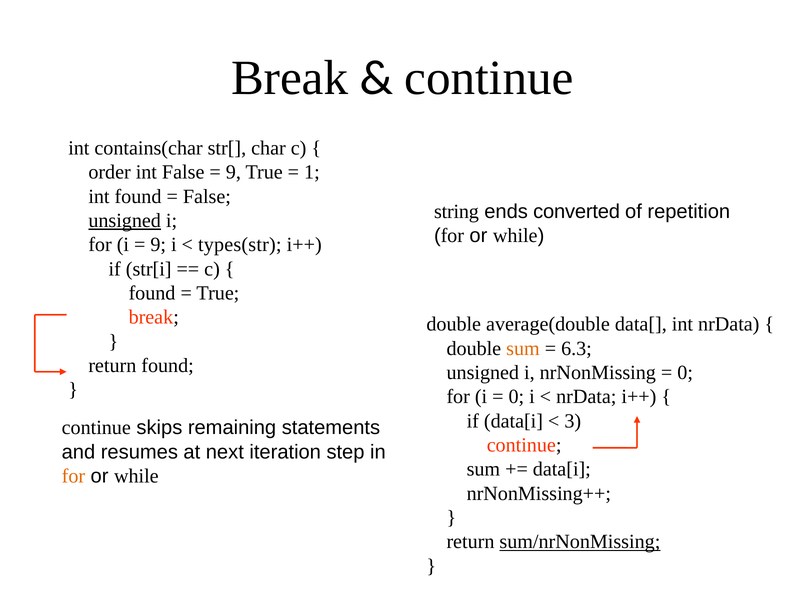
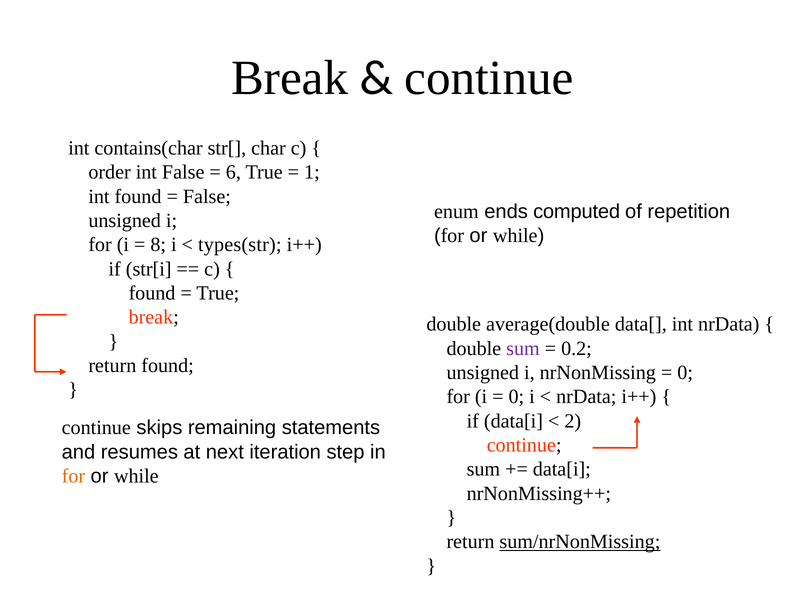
9 at (233, 172): 9 -> 6
string: string -> enum
converted: converted -> computed
unsigned at (125, 221) underline: present -> none
9 at (158, 245): 9 -> 8
sum at (523, 348) colour: orange -> purple
6.3: 6.3 -> 0.2
3: 3 -> 2
